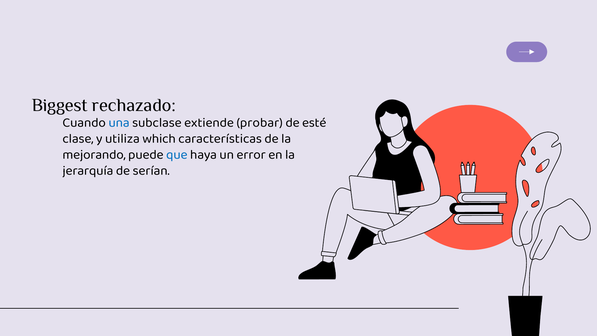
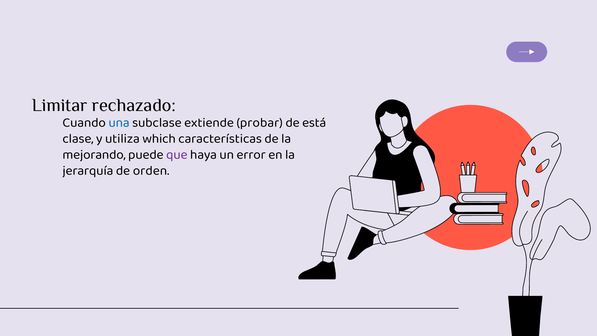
Biggest: Biggest -> Limitar
esté: esté -> está
que colour: blue -> purple
serían: serían -> orden
